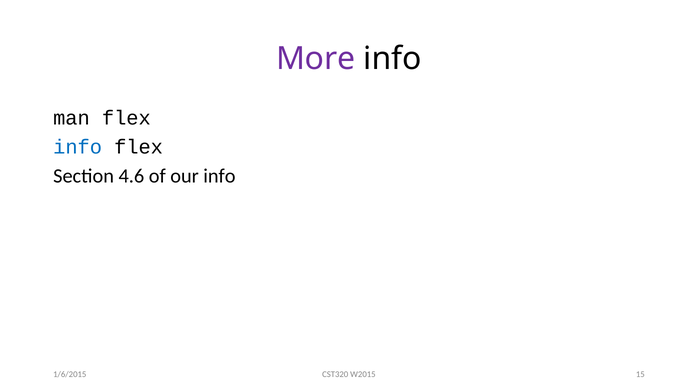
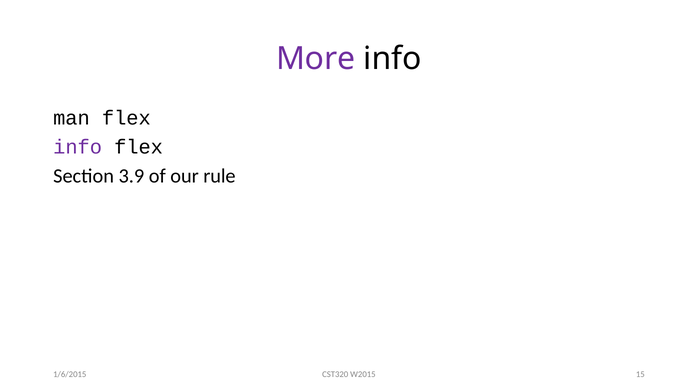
info at (78, 147) colour: blue -> purple
4.6: 4.6 -> 3.9
our info: info -> rule
